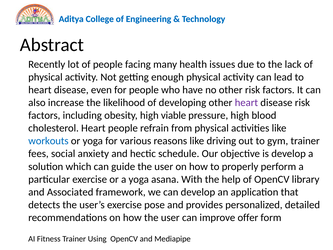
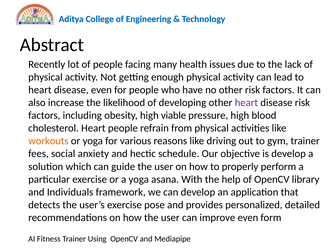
workouts colour: blue -> orange
Associated: Associated -> Individuals
improve offer: offer -> even
